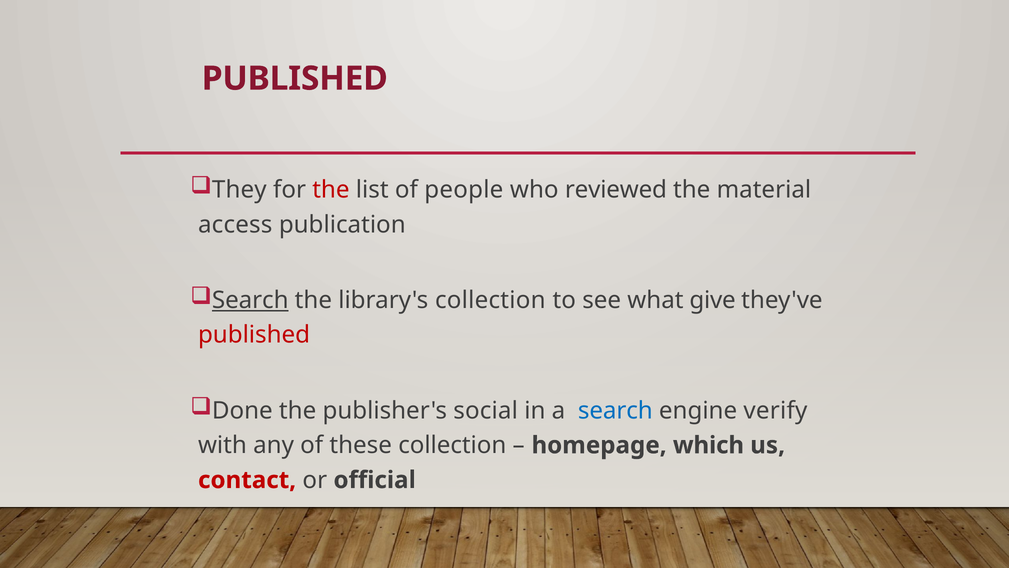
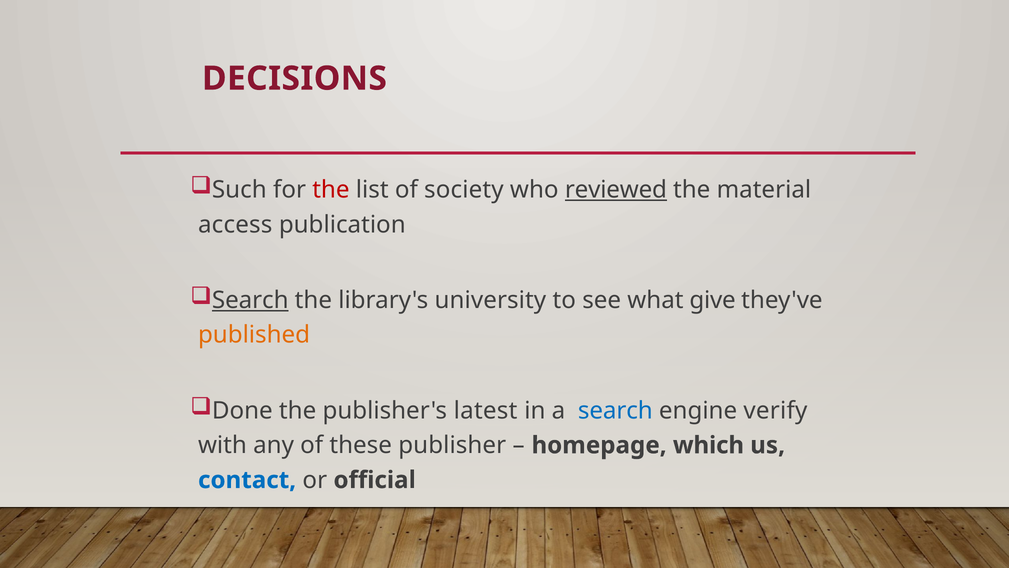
PUBLISHED at (295, 79): PUBLISHED -> DECISIONS
They: They -> Such
people: people -> society
reviewed underline: none -> present
library's collection: collection -> university
published at (254, 335) colour: red -> orange
social: social -> latest
these collection: collection -> publisher
contact colour: red -> blue
